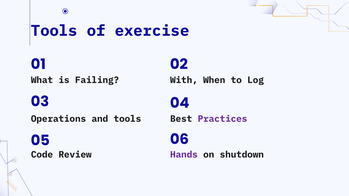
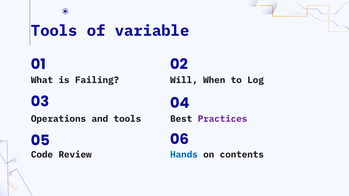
exercise: exercise -> variable
With: With -> Will
Hands colour: purple -> blue
shutdown: shutdown -> contents
